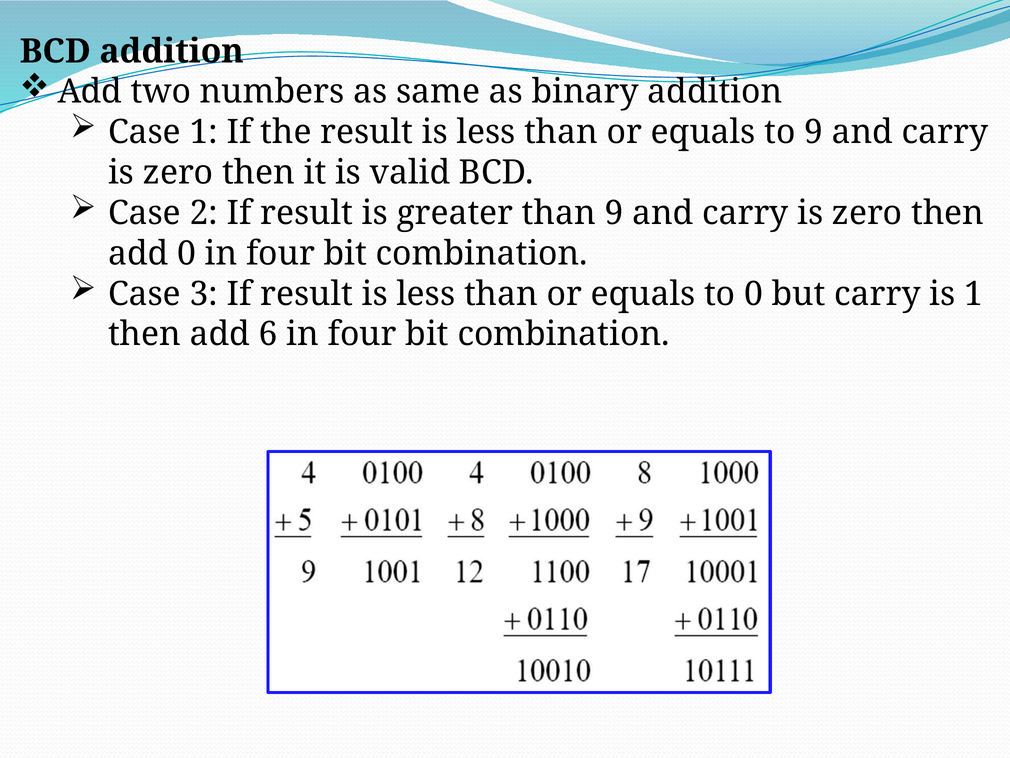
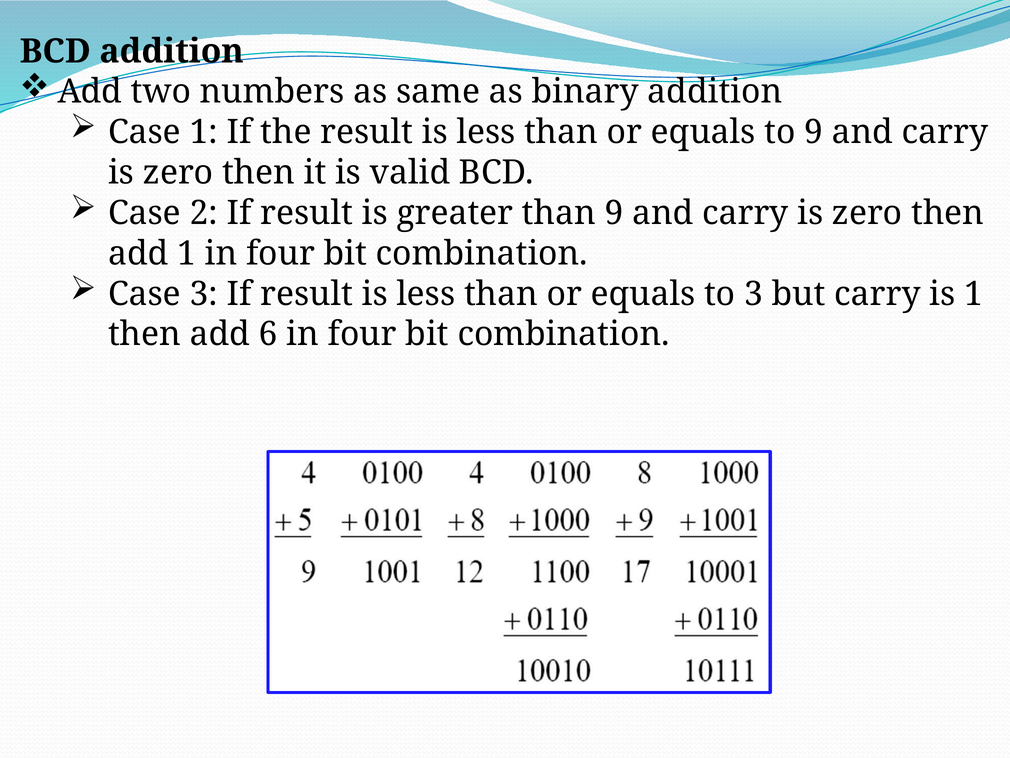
add 0: 0 -> 1
to 0: 0 -> 3
